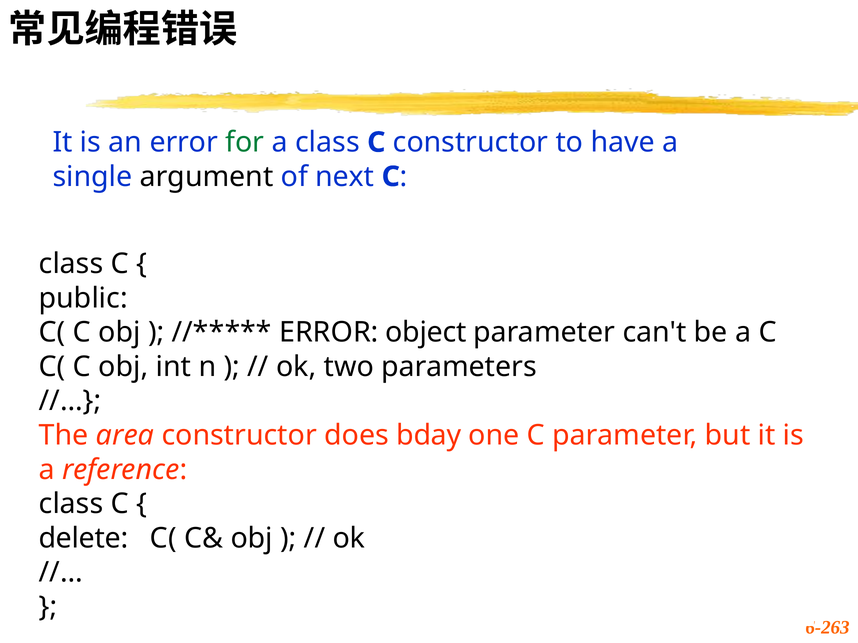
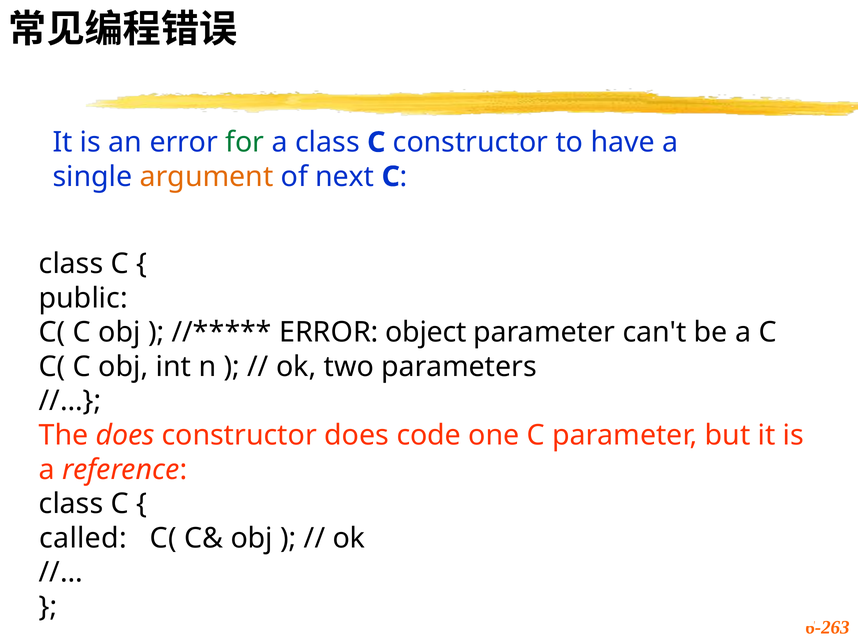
argument colour: black -> orange
The area: area -> does
bday: bday -> code
delete: delete -> called
